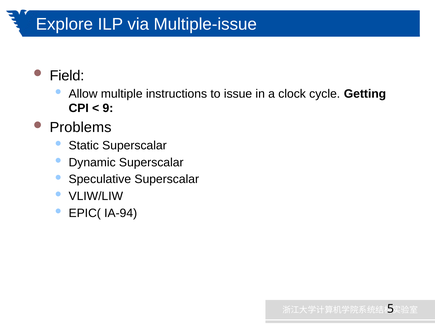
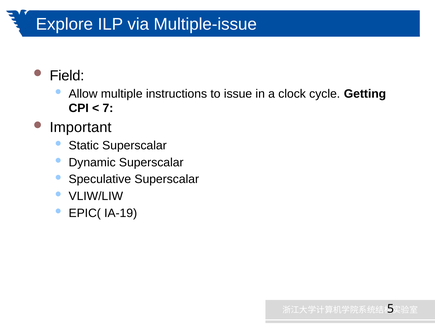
9: 9 -> 7
Problems: Problems -> Important
IA-94: IA-94 -> IA-19
